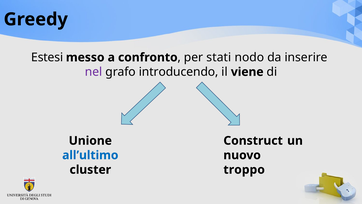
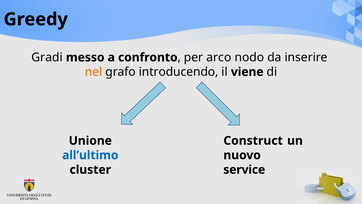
Estesi: Estesi -> Gradi
stati: stati -> arco
nel colour: purple -> orange
troppo: troppo -> service
